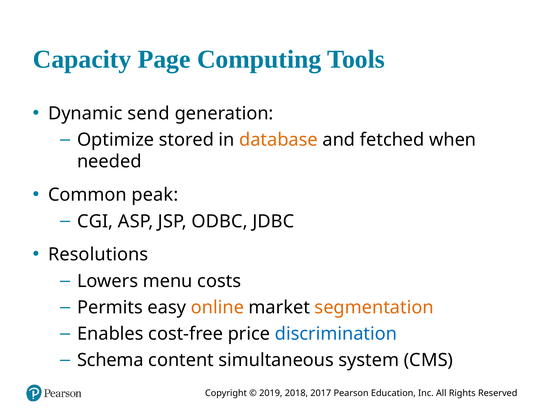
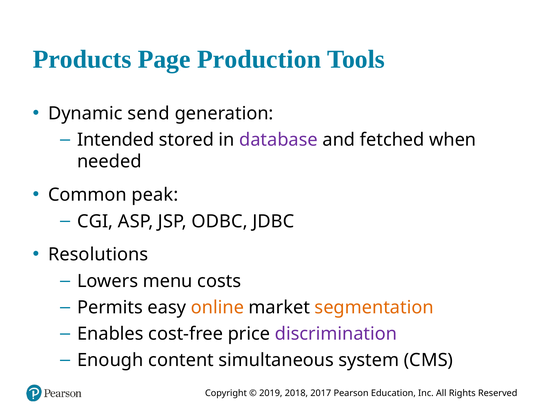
Capacity: Capacity -> Products
Computing: Computing -> Production
Optimize: Optimize -> Intended
database colour: orange -> purple
discrimination colour: blue -> purple
Schema: Schema -> Enough
